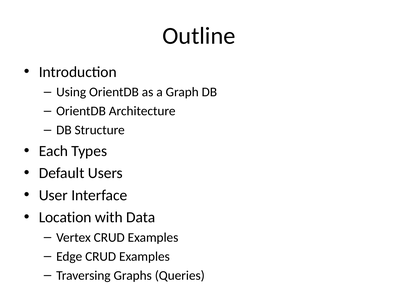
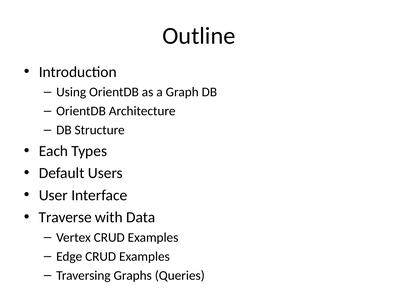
Location: Location -> Traverse
